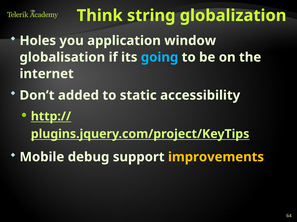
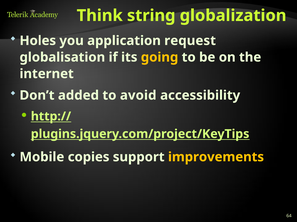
window: window -> request
going colour: light blue -> yellow
static: static -> avoid
debug: debug -> copies
